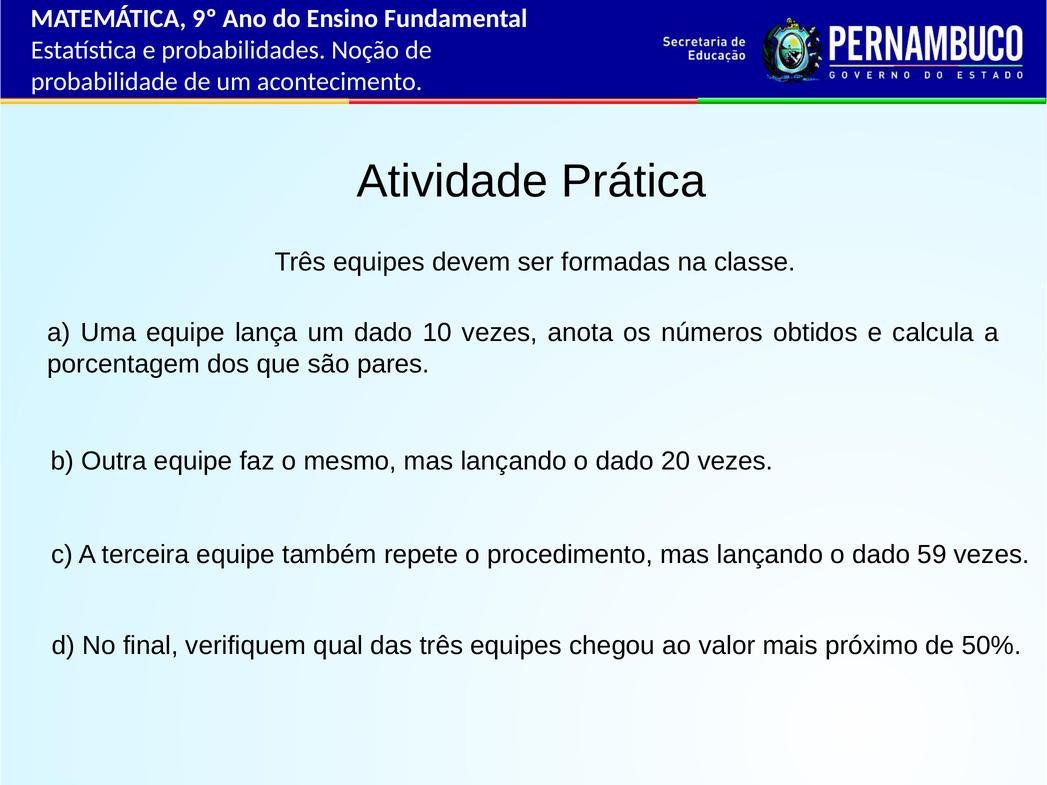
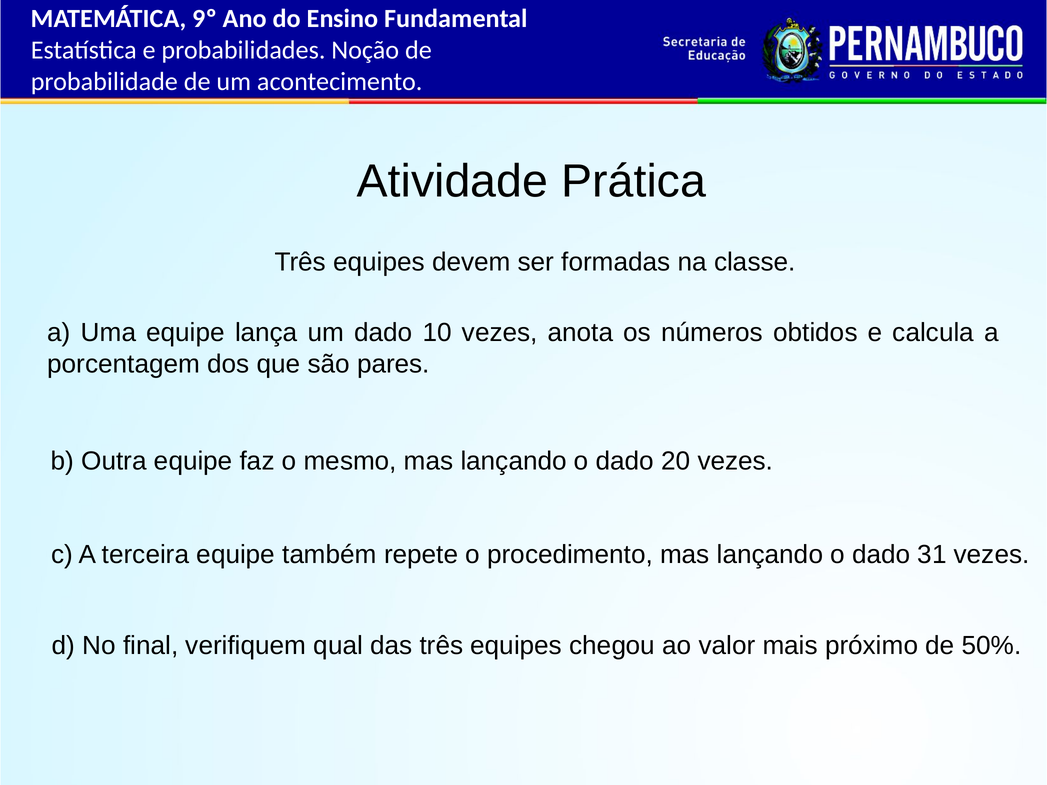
59: 59 -> 31
